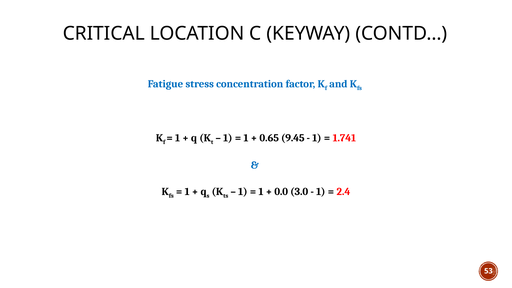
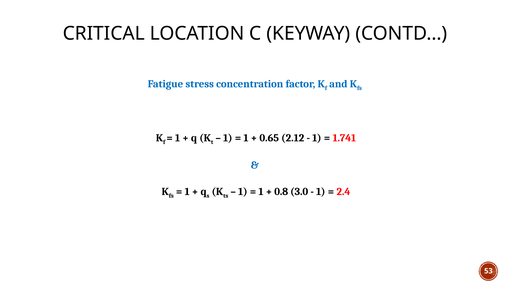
9.45: 9.45 -> 2.12
0.0: 0.0 -> 0.8
